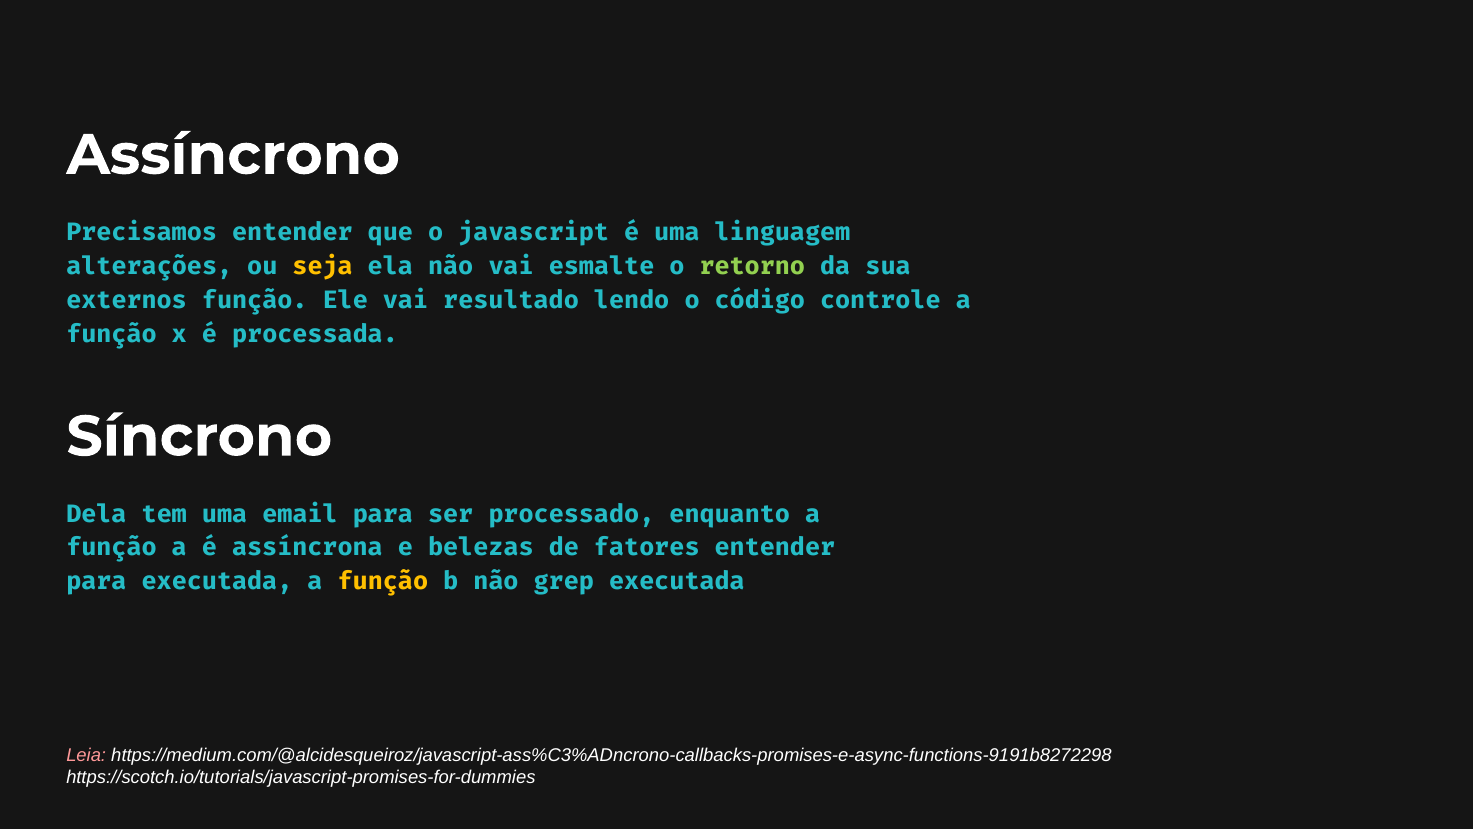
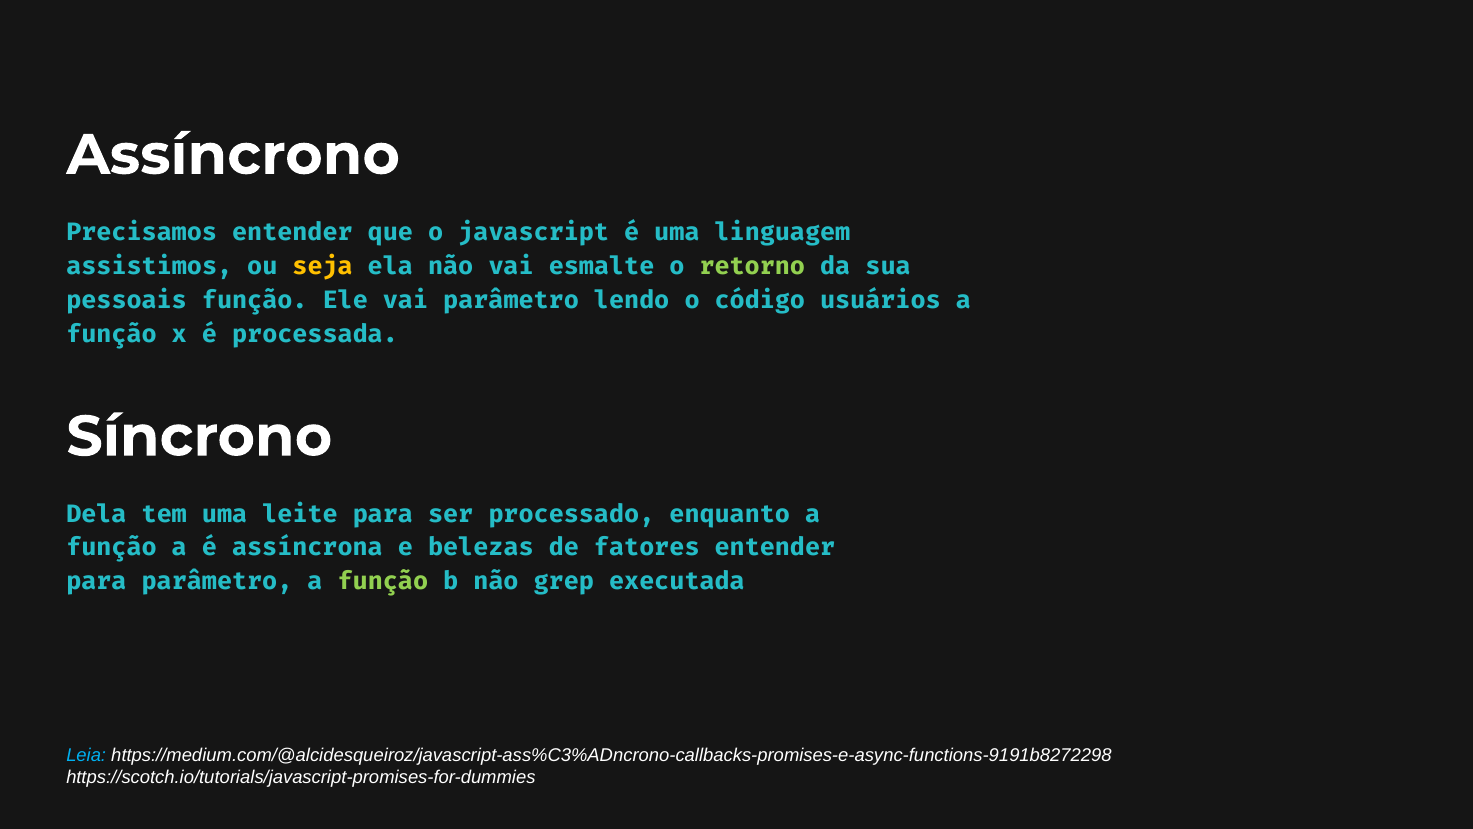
alterações: alterações -> assistimos
externos: externos -> pessoais
vai resultado: resultado -> parâmetro
controle: controle -> usuários
email: email -> leite
para executada: executada -> parâmetro
função at (383, 581) colour: yellow -> light green
Leia colour: pink -> light blue
